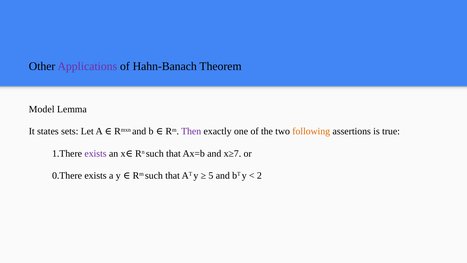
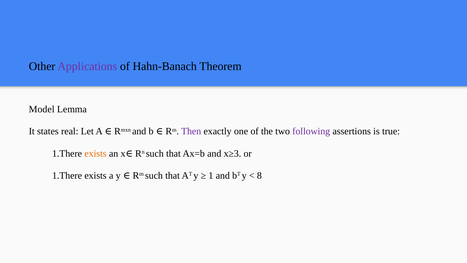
sets: sets -> real
following colour: orange -> purple
exists at (96, 153) colour: purple -> orange
x≥7: x≥7 -> x≥3
0.There at (67, 175): 0.There -> 1.There
5: 5 -> 1
2: 2 -> 8
